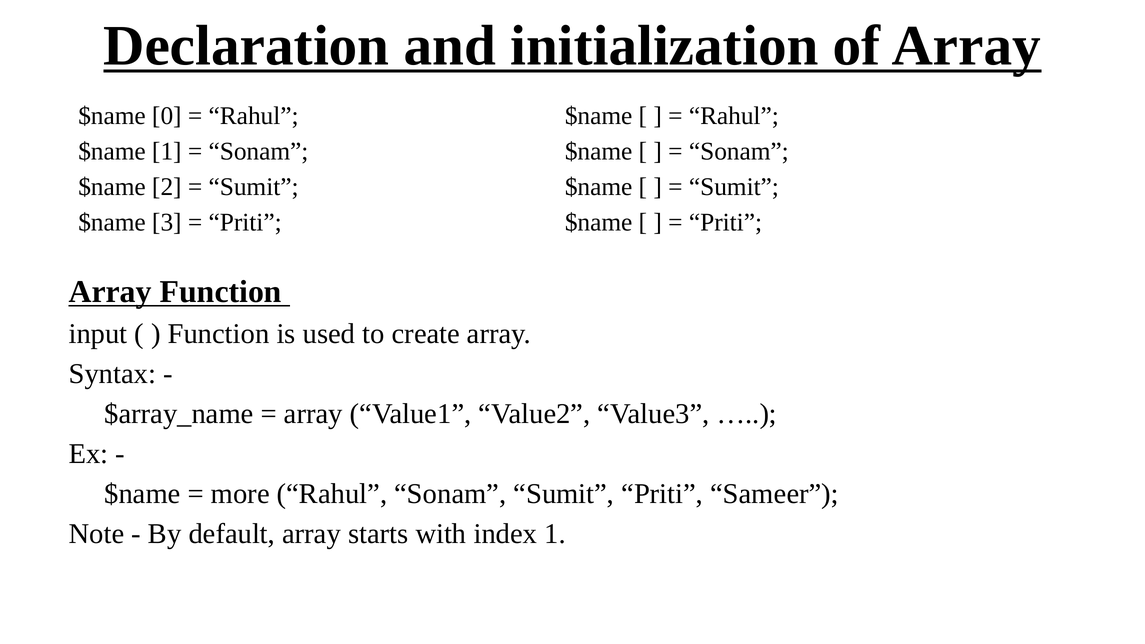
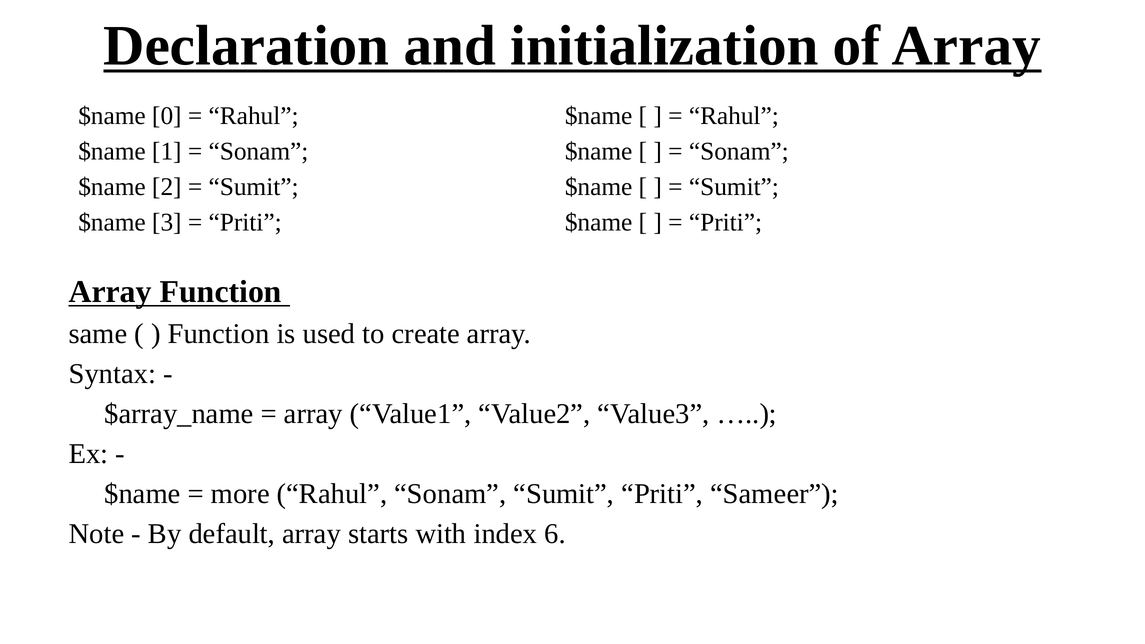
input: input -> same
index 1: 1 -> 6
